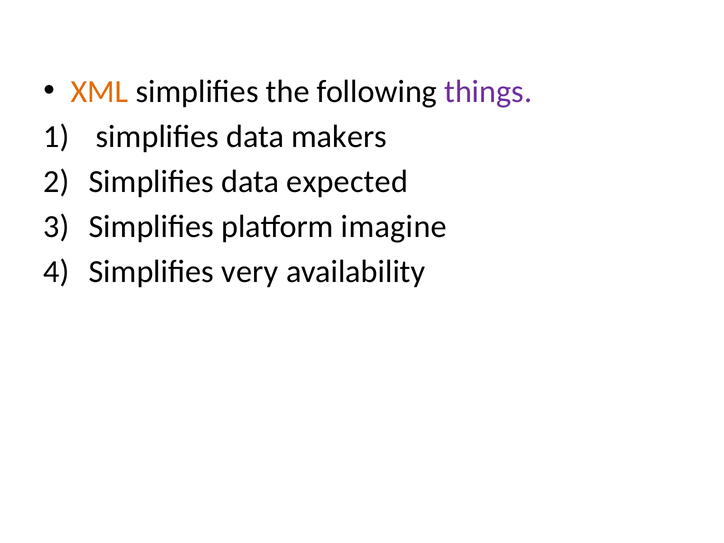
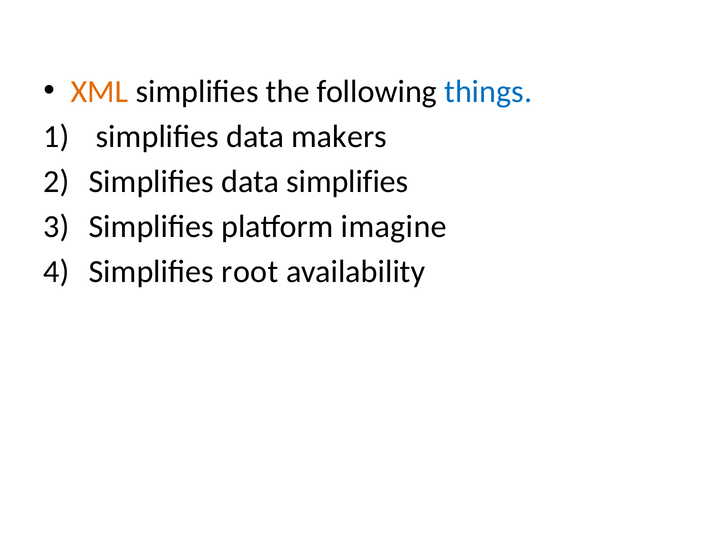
things colour: purple -> blue
data expected: expected -> simplifies
very: very -> root
